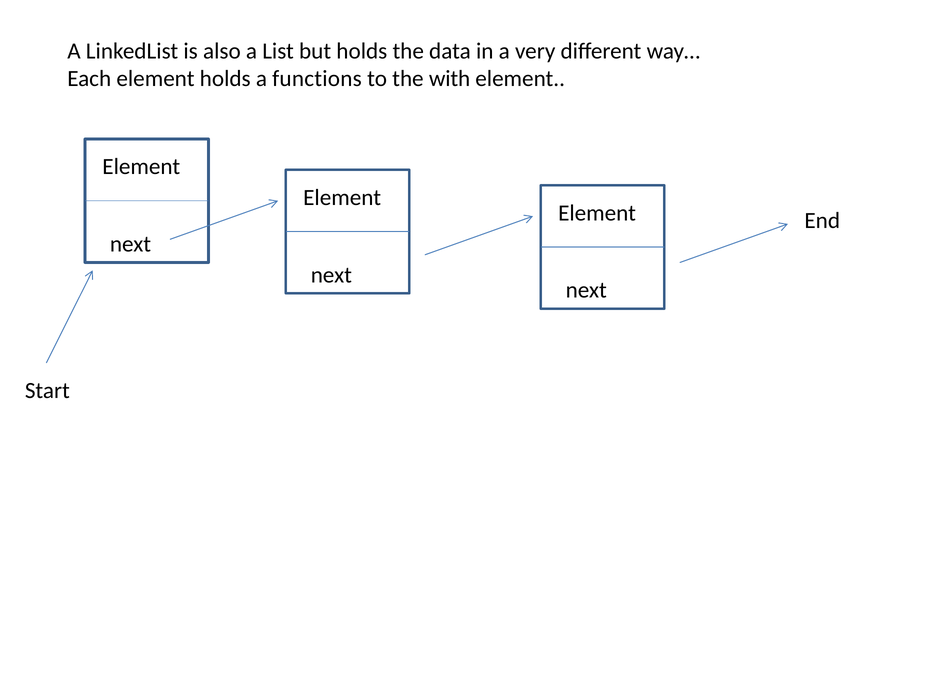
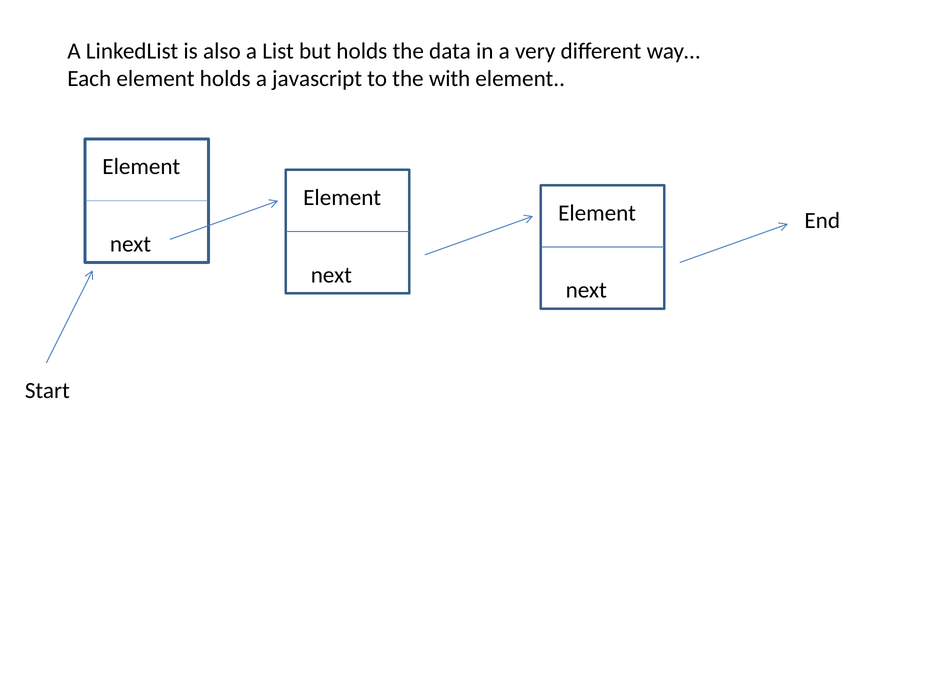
functions: functions -> javascript
